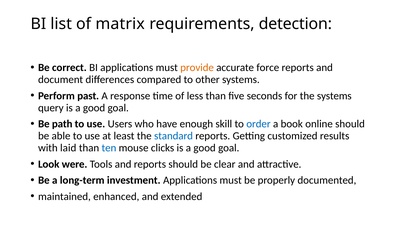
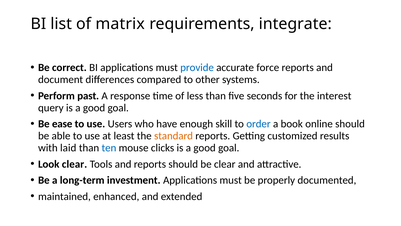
detection: detection -> integrate
provide colour: orange -> blue
the systems: systems -> interest
path: path -> ease
standard colour: blue -> orange
Look were: were -> clear
